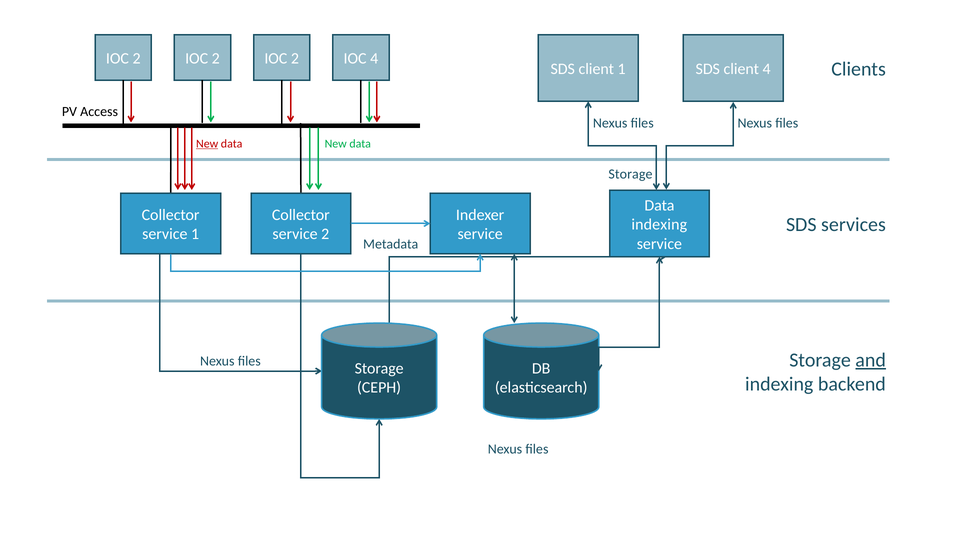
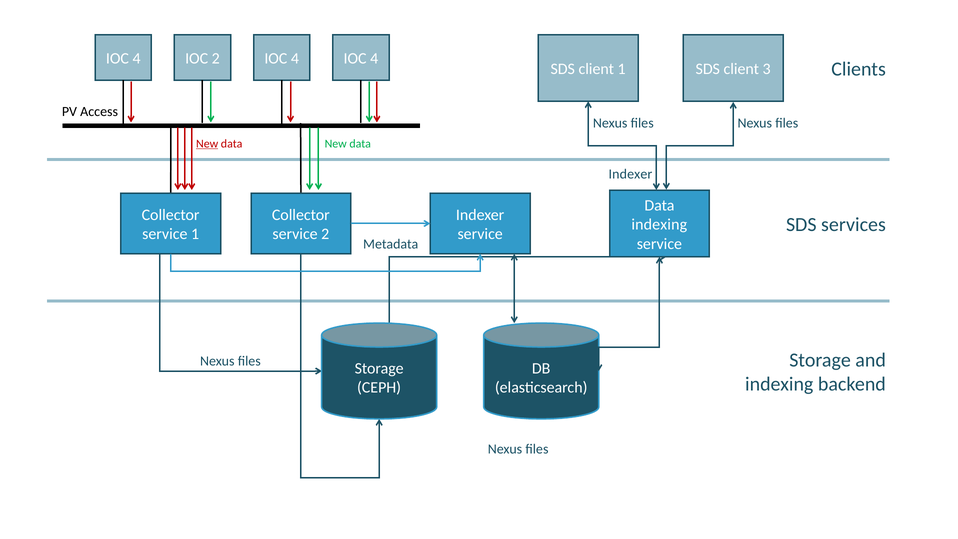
2 at (137, 59): 2 -> 4
2 at (295, 59): 2 -> 4
client 4: 4 -> 3
Storage at (630, 174): Storage -> Indexer
and underline: present -> none
